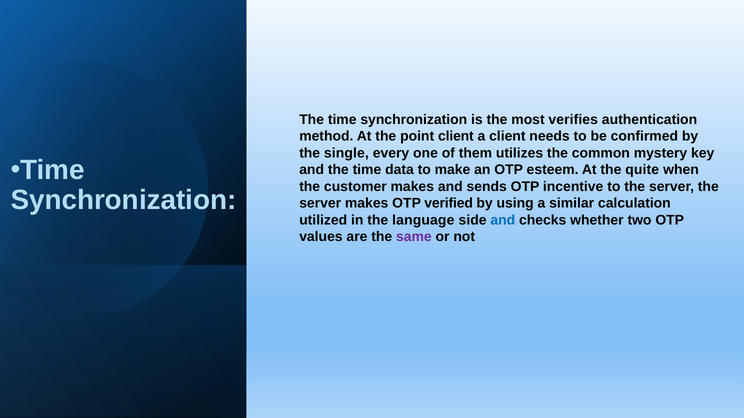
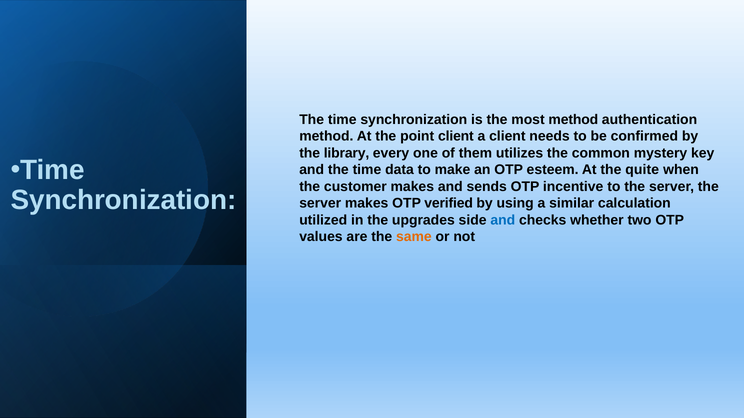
most verifies: verifies -> method
single: single -> library
language: language -> upgrades
same colour: purple -> orange
